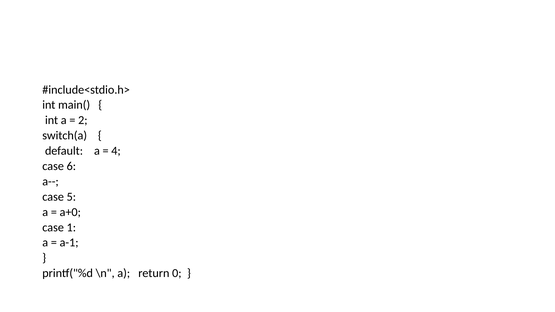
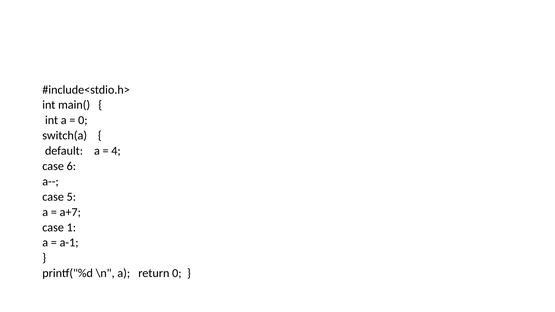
2 at (83, 120): 2 -> 0
a+0: a+0 -> a+7
